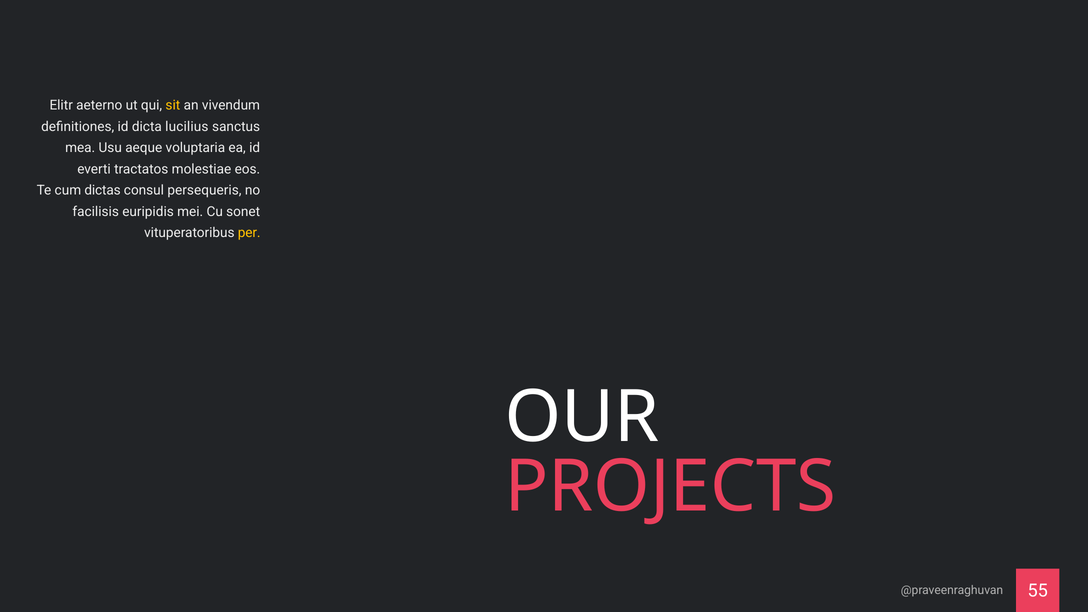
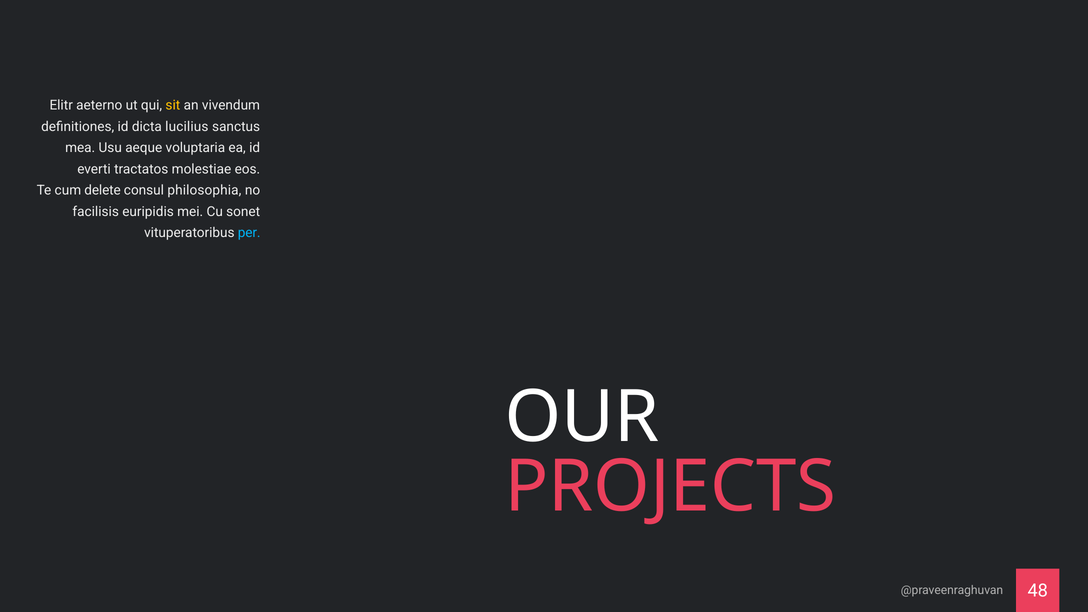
dictas: dictas -> delete
persequeris: persequeris -> philosophia
per colour: yellow -> light blue
55: 55 -> 48
